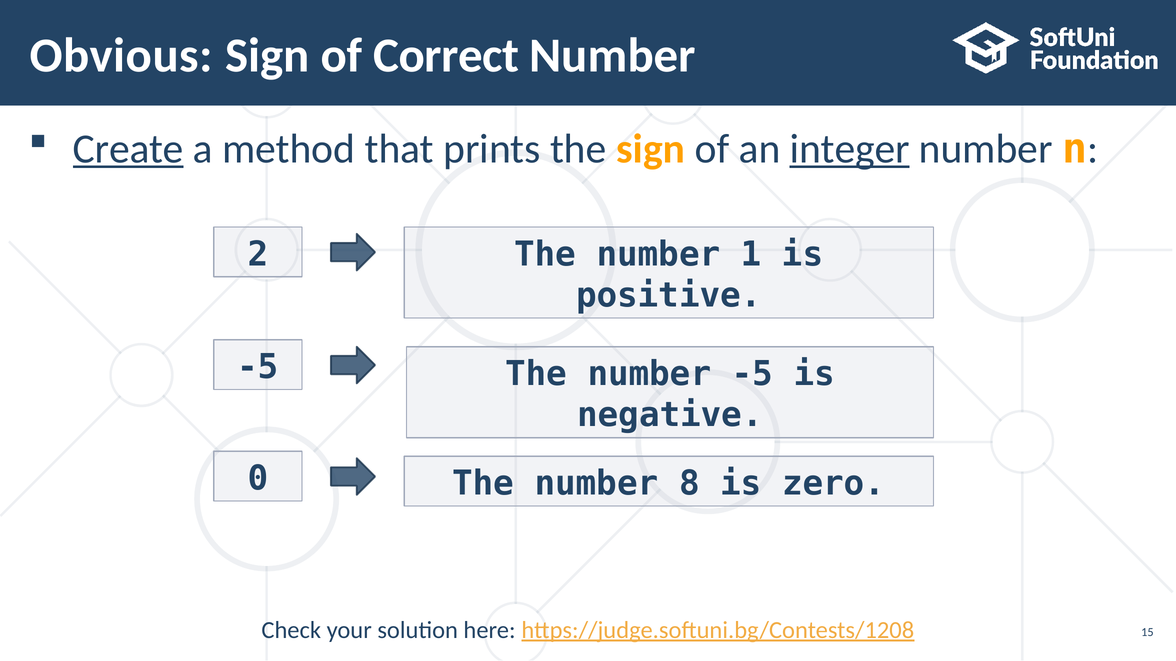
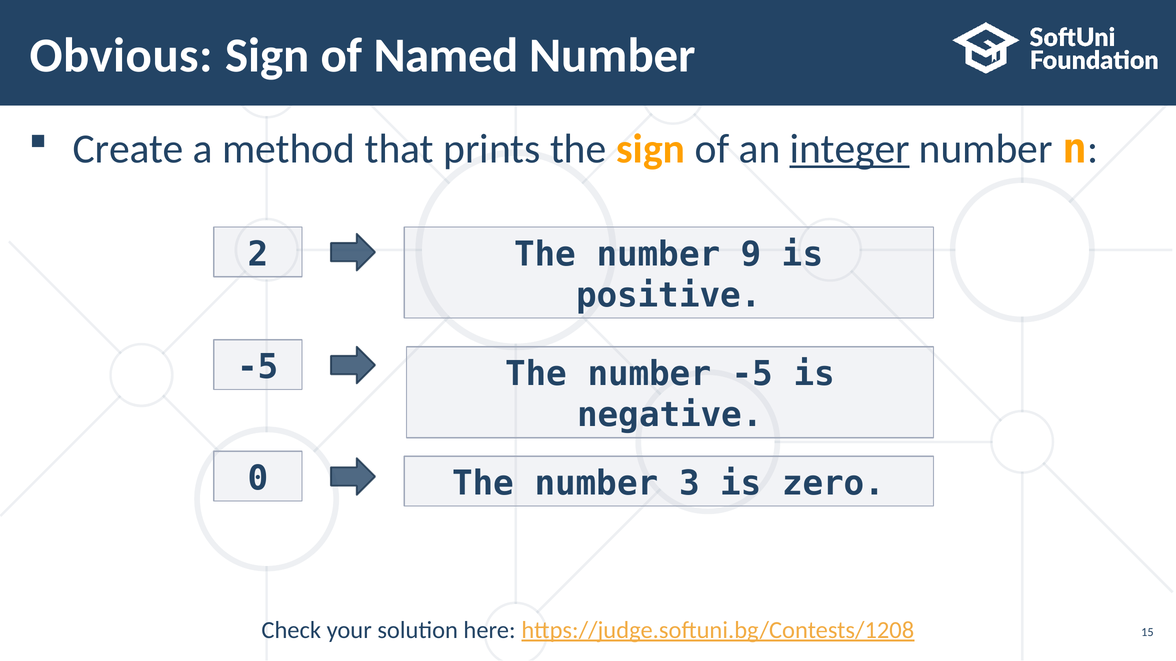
Correct: Correct -> Named
Create underline: present -> none
1: 1 -> 9
8: 8 -> 3
